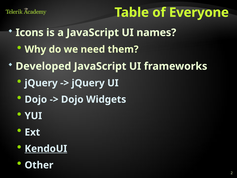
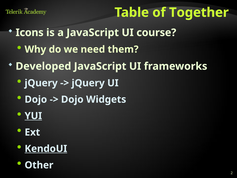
Everyone: Everyone -> Together
names: names -> course
YUI underline: none -> present
